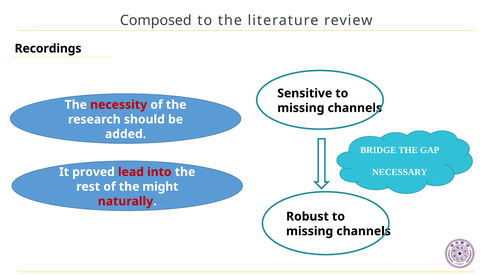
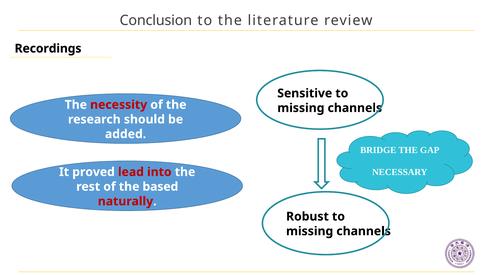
Composed: Composed -> Conclusion
might: might -> based
